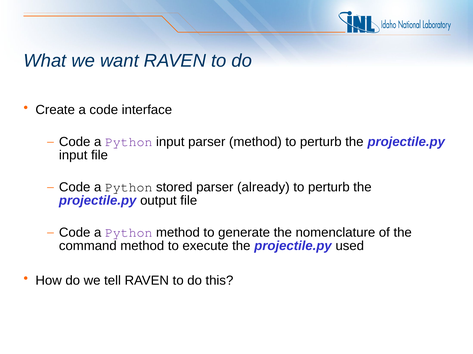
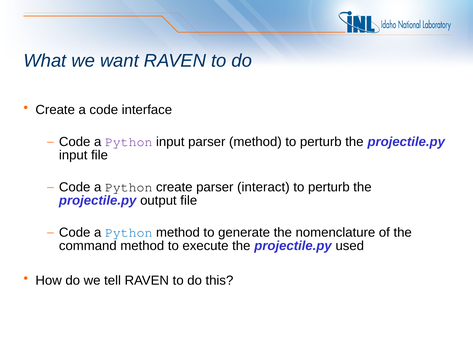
Python stored: stored -> create
already: already -> interact
Python at (129, 233) colour: purple -> blue
